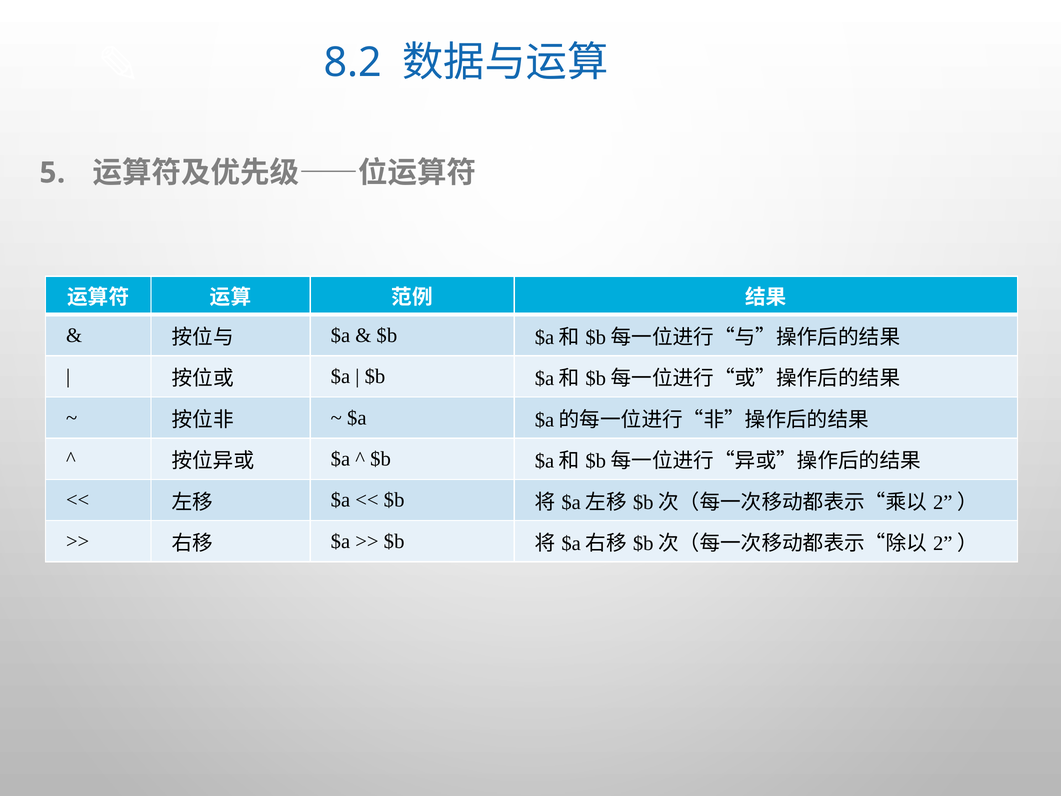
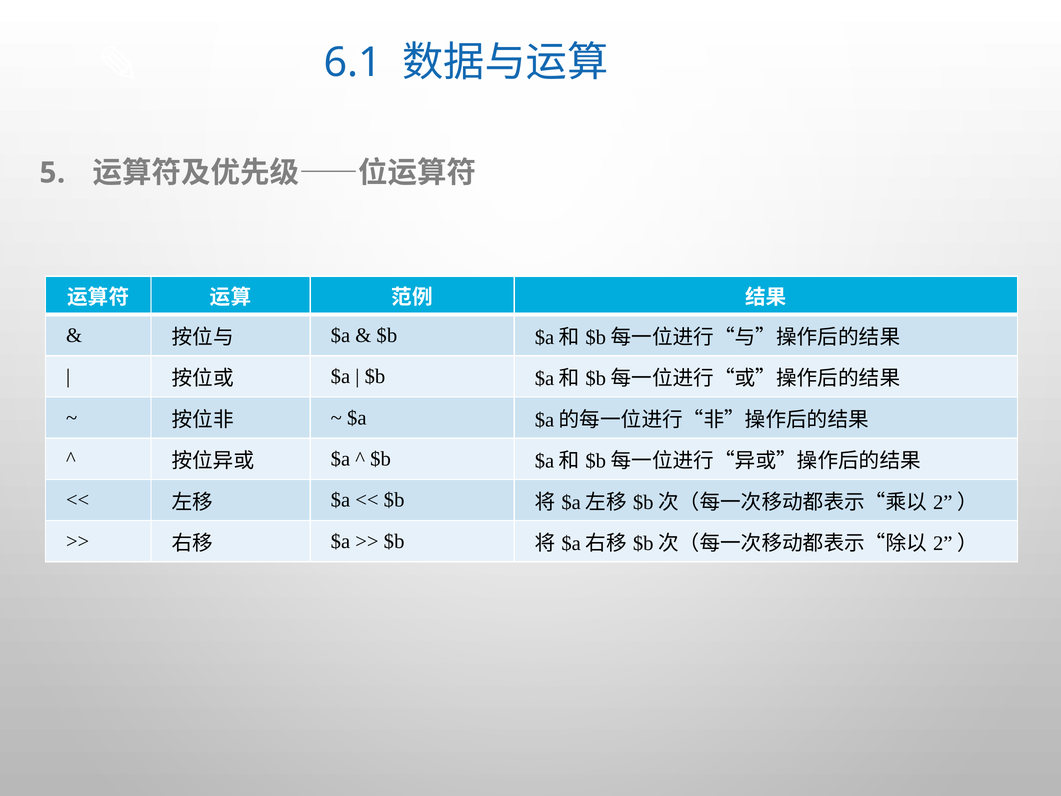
8.2: 8.2 -> 6.1
